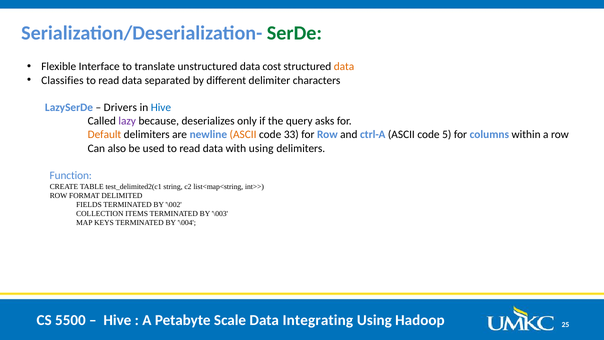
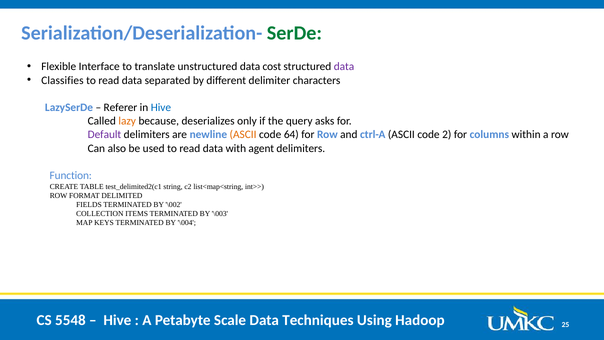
data at (344, 67) colour: orange -> purple
Drivers: Drivers -> Referer
lazy colour: purple -> orange
Default colour: orange -> purple
33: 33 -> 64
5: 5 -> 2
with using: using -> agent
5500: 5500 -> 5548
Integrating: Integrating -> Techniques
